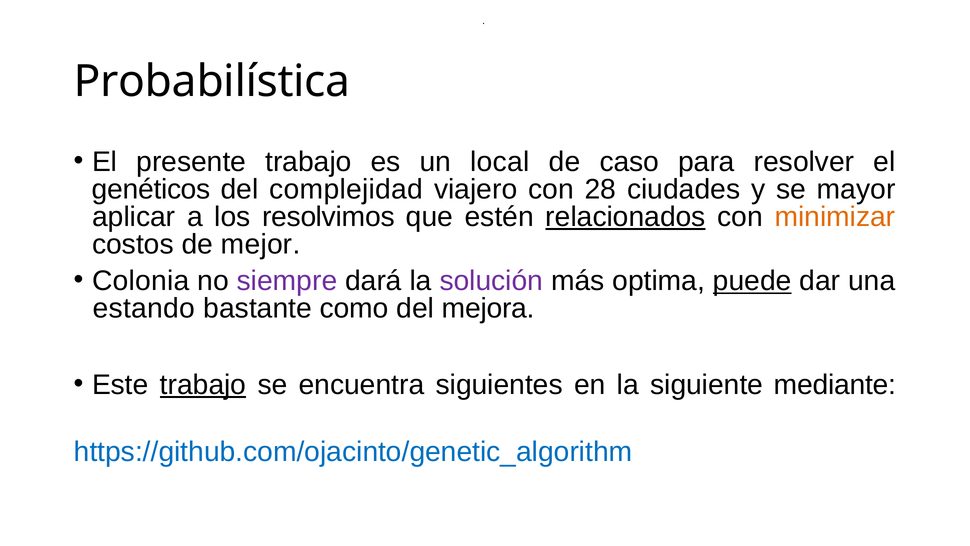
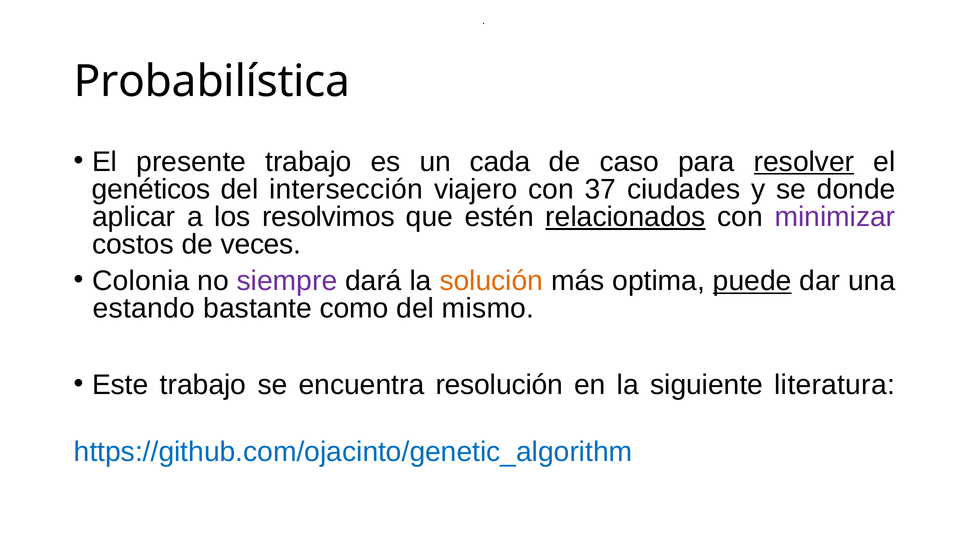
local: local -> cada
resolver underline: none -> present
complejidad: complejidad -> intersección
28: 28 -> 37
mayor: mayor -> donde
minimizar colour: orange -> purple
mejor: mejor -> veces
solución colour: purple -> orange
mejora: mejora -> mismo
trabajo at (203, 385) underline: present -> none
siguientes: siguientes -> resolución
mediante: mediante -> literatura
